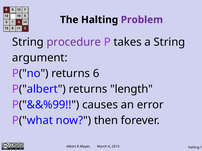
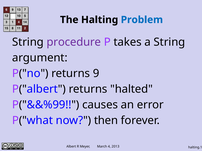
Problem colour: purple -> blue
6: 6 -> 9
length: length -> halted
